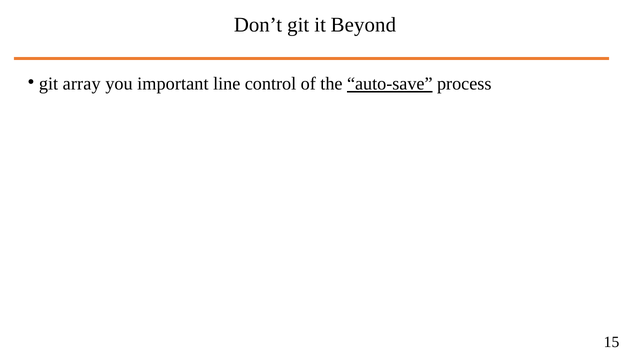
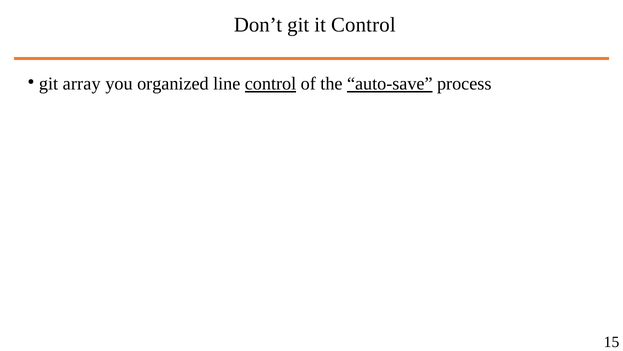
it Beyond: Beyond -> Control
important: important -> organized
control at (271, 84) underline: none -> present
